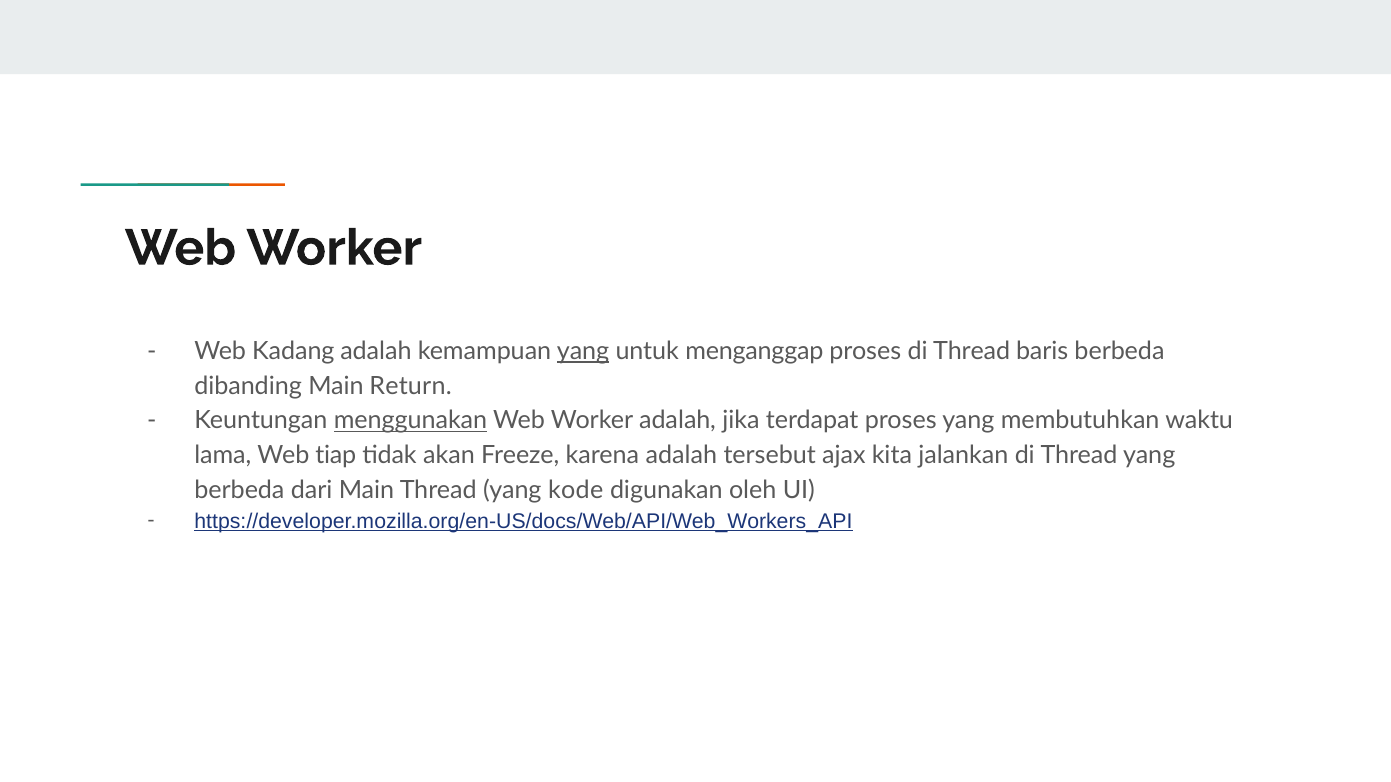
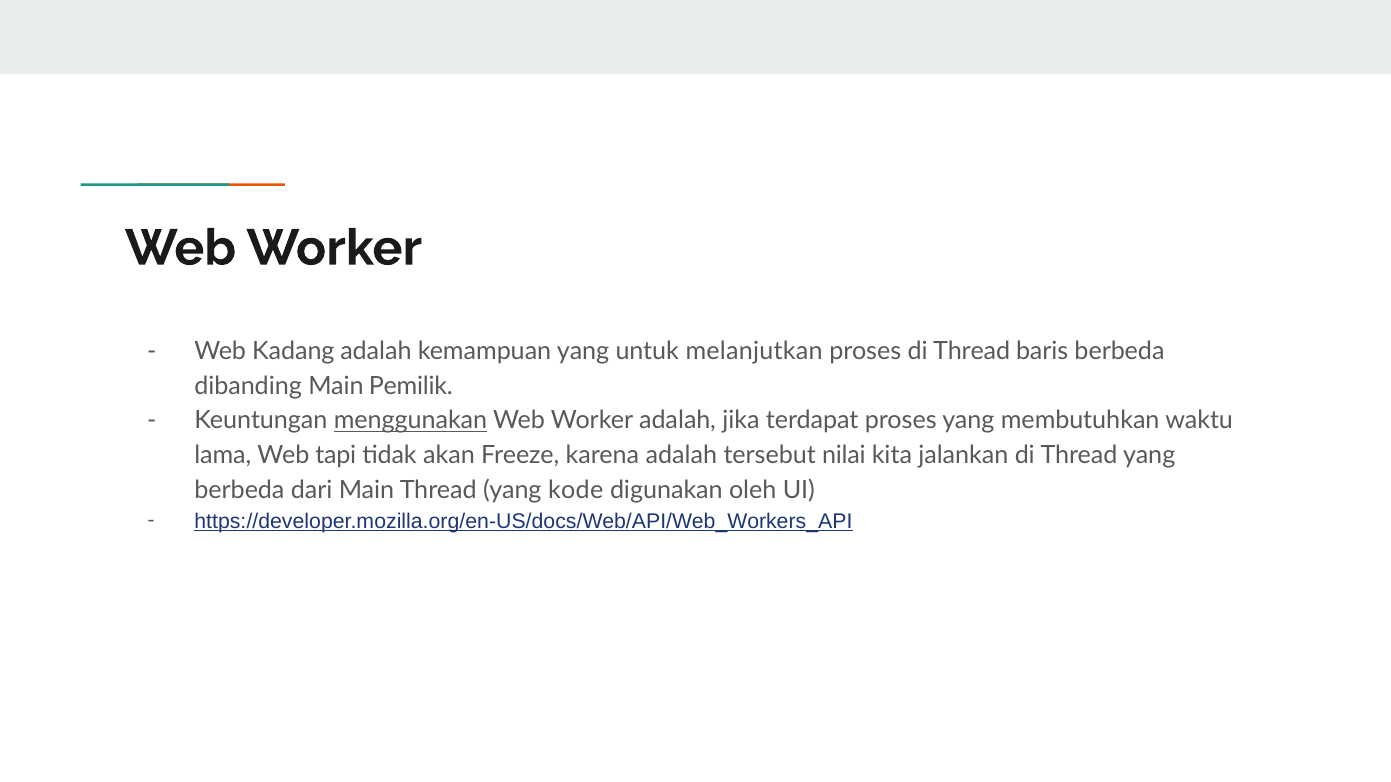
yang at (583, 352) underline: present -> none
menganggap: menganggap -> melanjutkan
Return: Return -> Pemilik
tiap: tiap -> tapi
ajax: ajax -> nilai
